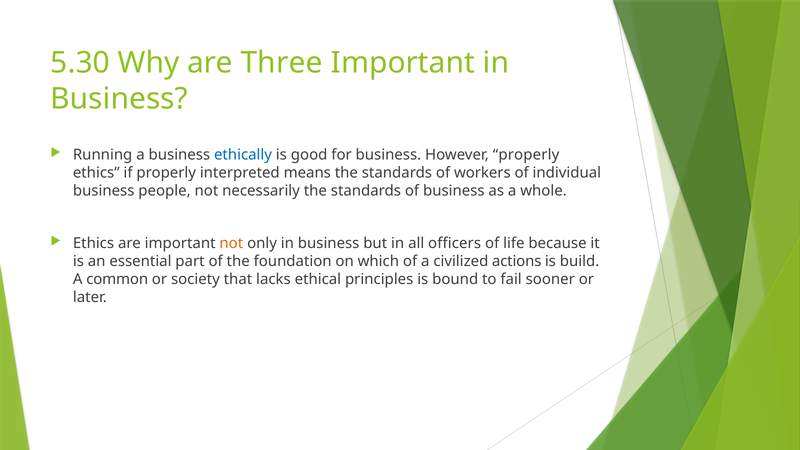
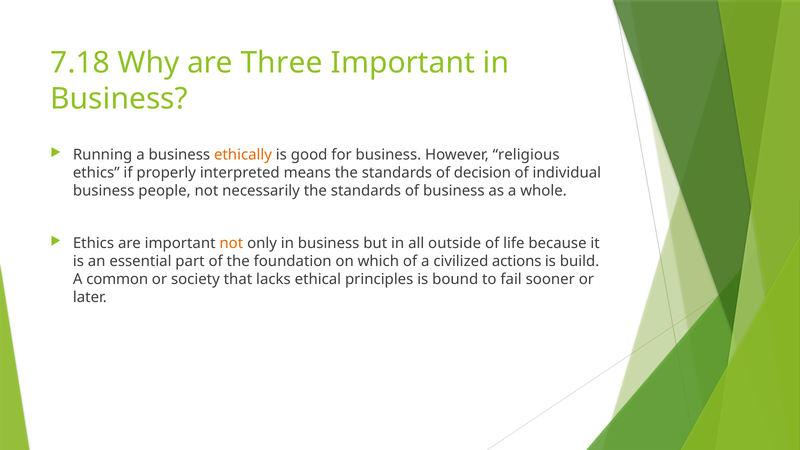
5.30: 5.30 -> 7.18
ethically colour: blue -> orange
However properly: properly -> religious
workers: workers -> decision
officers: officers -> outside
